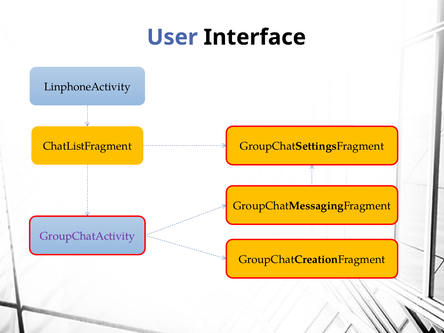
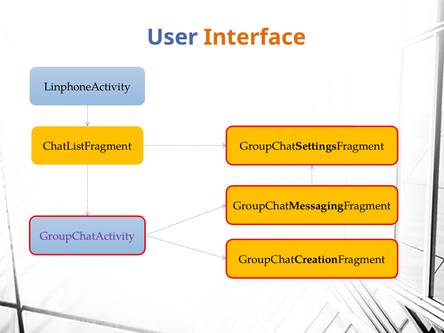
Interface colour: black -> orange
